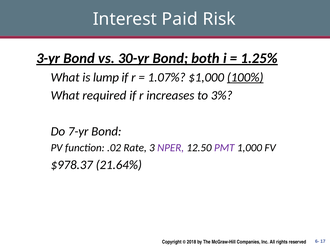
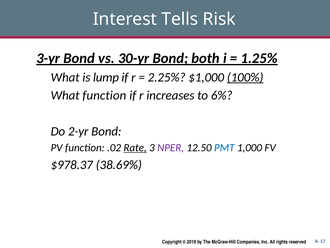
Paid: Paid -> Tells
1.07%: 1.07% -> 2.25%
What required: required -> function
3%: 3% -> 6%
7-yr: 7-yr -> 2-yr
Rate underline: none -> present
PMT colour: purple -> blue
21.64%: 21.64% -> 38.69%
